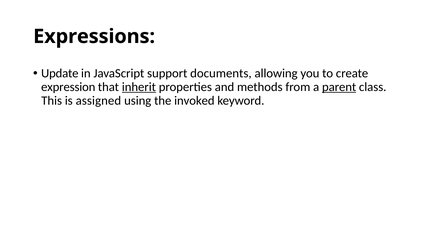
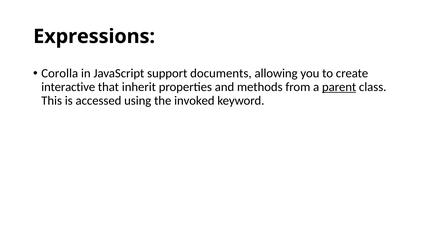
Update: Update -> Corolla
expression: expression -> interactive
inherit underline: present -> none
assigned: assigned -> accessed
